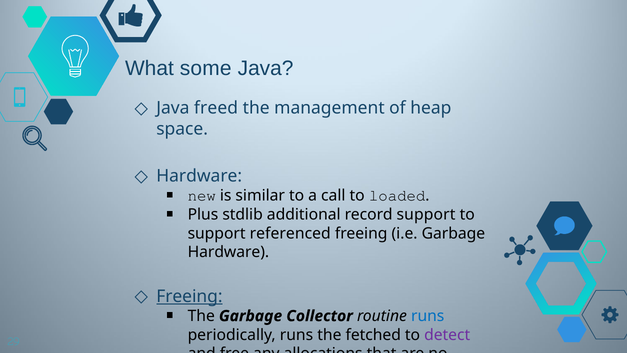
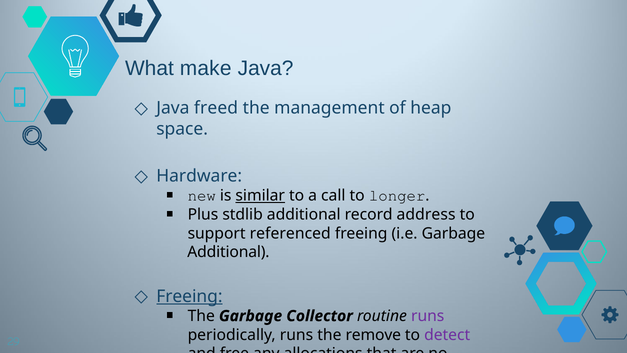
some: some -> make
similar underline: none -> present
to loaded: loaded -> longer
record support: support -> address
Hardware at (228, 252): Hardware -> Additional
runs at (428, 316) colour: blue -> purple
fetched: fetched -> remove
